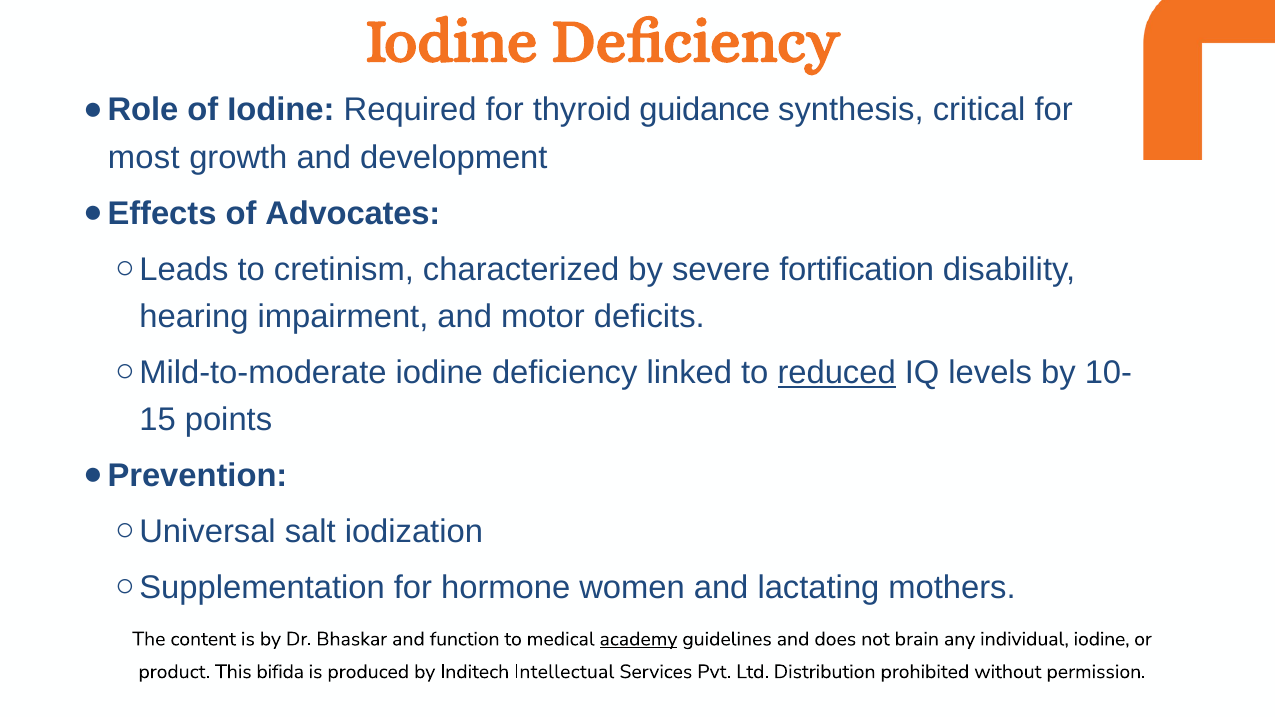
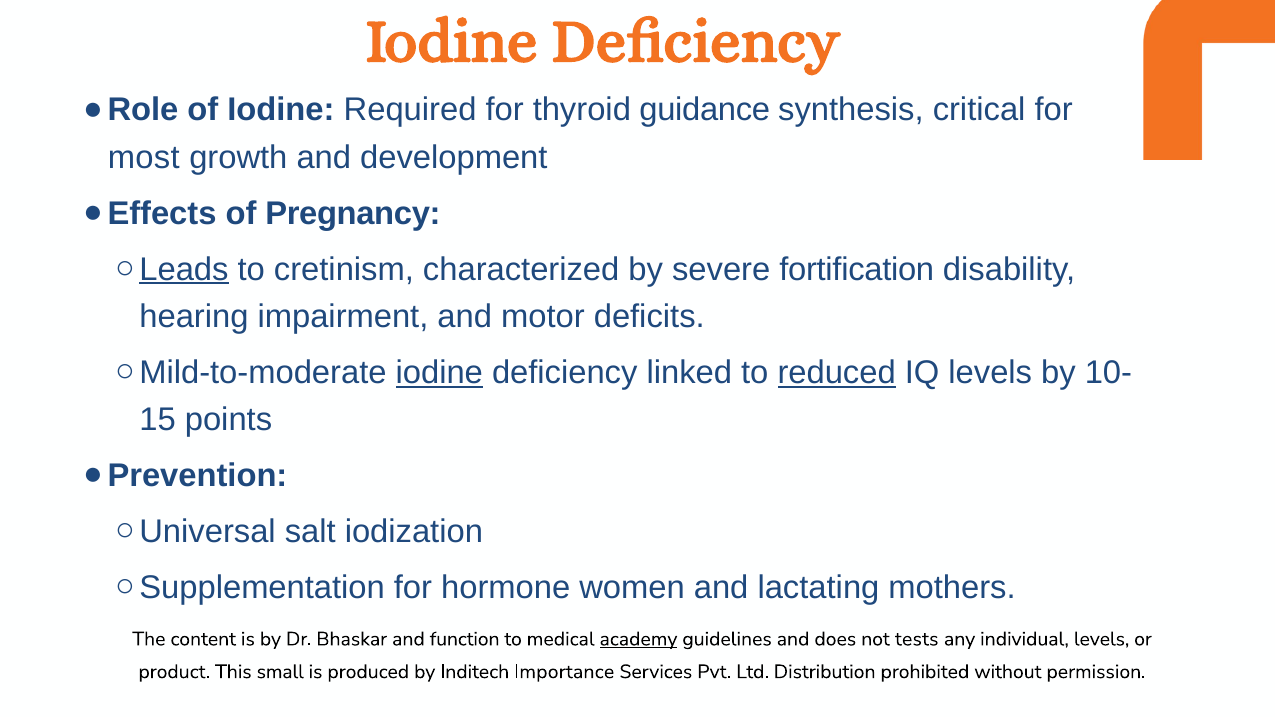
Advocates: Advocates -> Pregnancy
Leads underline: none -> present
iodine at (439, 373) underline: none -> present
brain: brain -> tests
individual iodine: iodine -> levels
bifida: bifida -> small
Intellectual: Intellectual -> Importance
